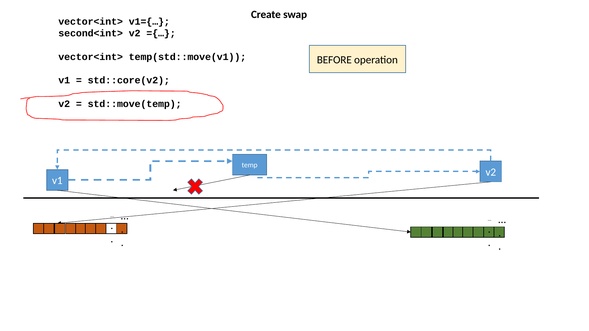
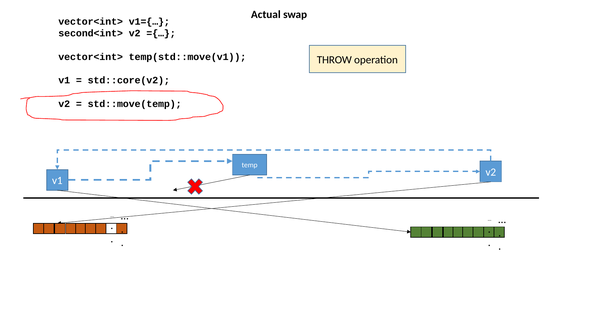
Create: Create -> Actual
BEFORE: BEFORE -> THROW
